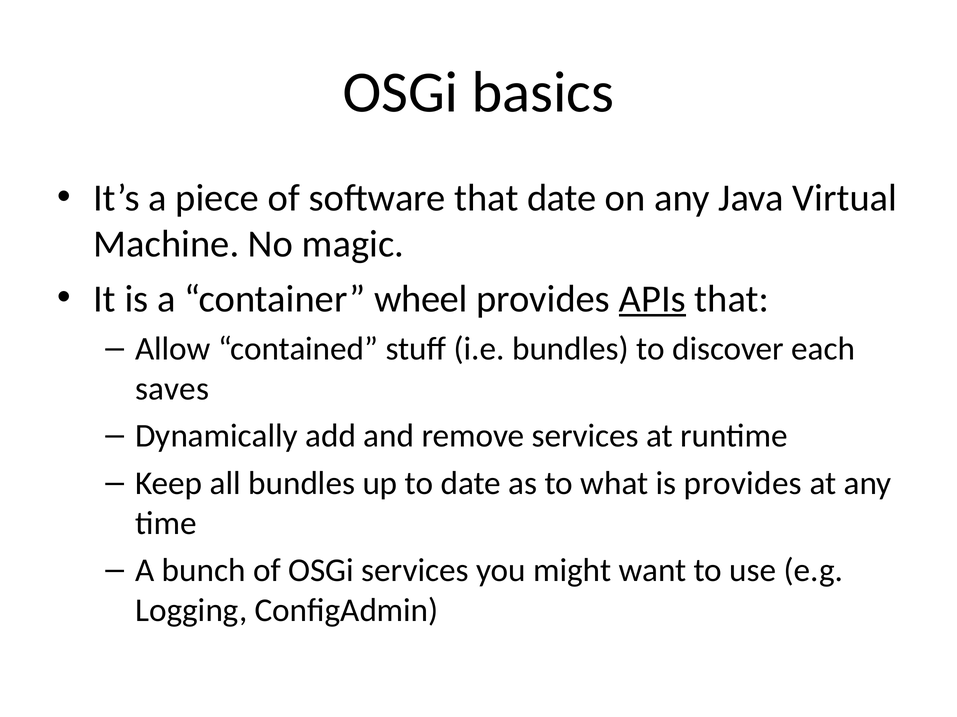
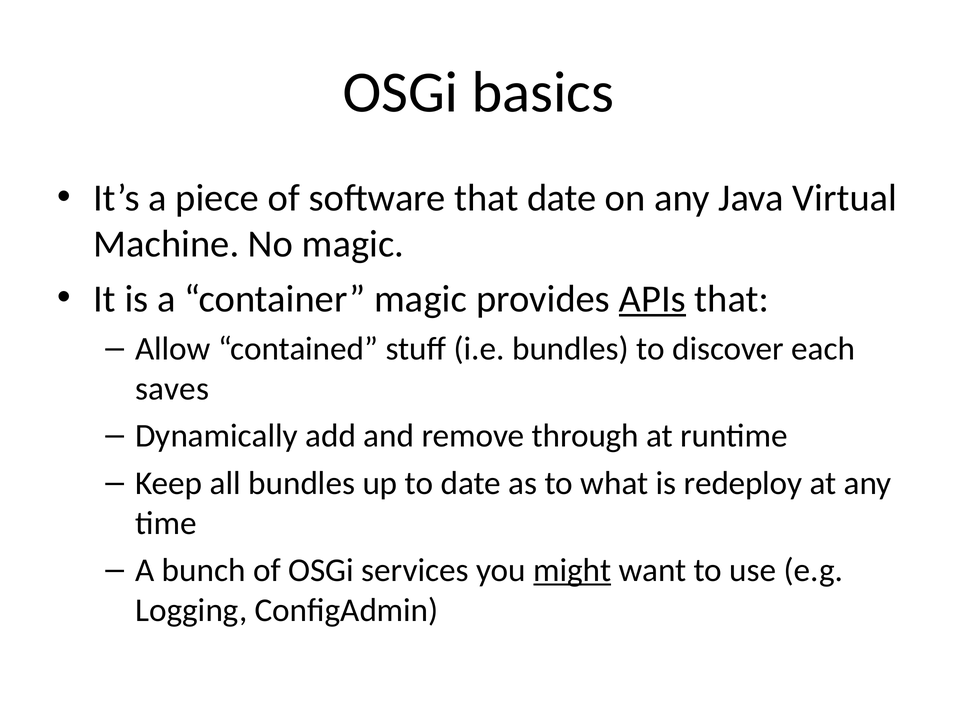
container wheel: wheel -> magic
remove services: services -> through
is provides: provides -> redeploy
might underline: none -> present
